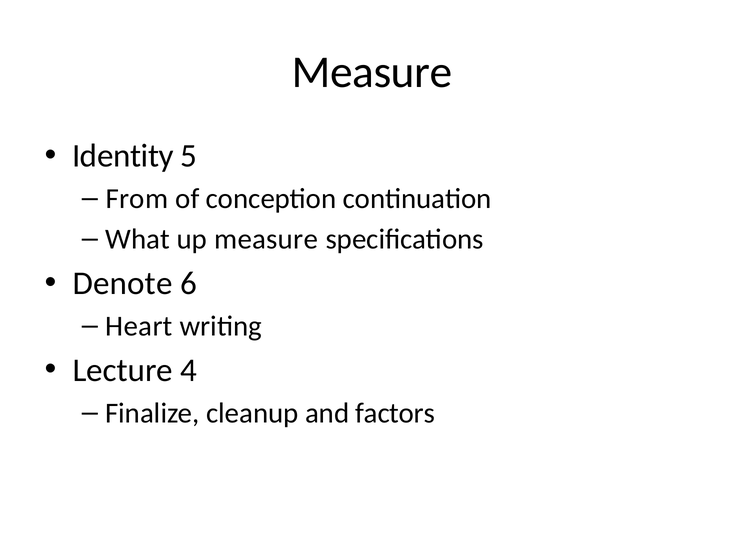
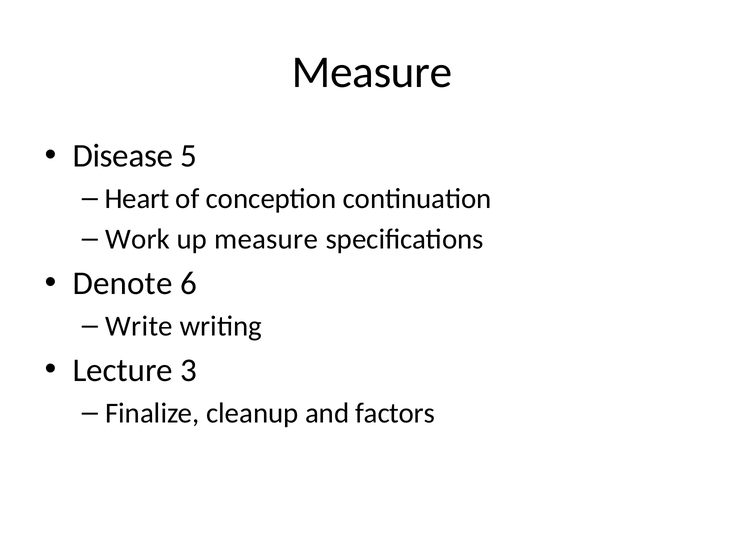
Identity: Identity -> Disease
From: From -> Heart
What: What -> Work
Heart: Heart -> Write
4: 4 -> 3
